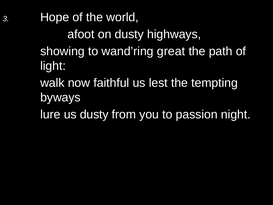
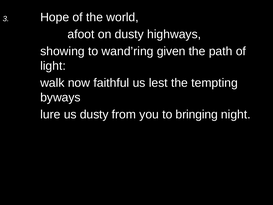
great: great -> given
passion: passion -> bringing
